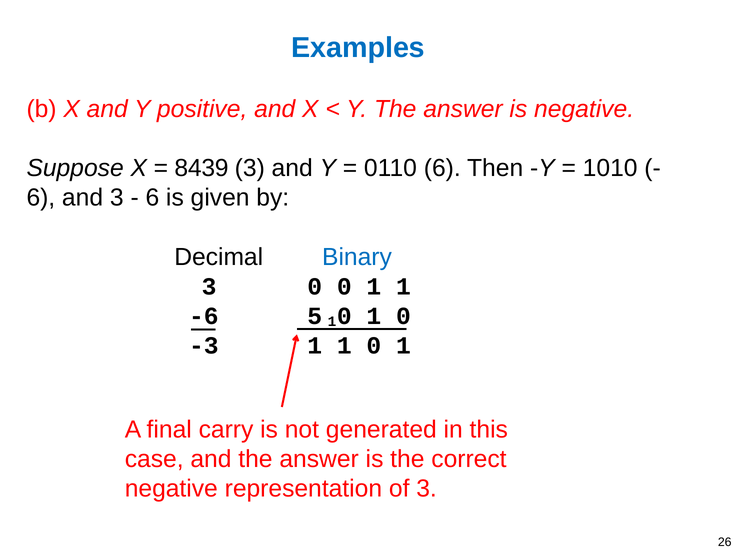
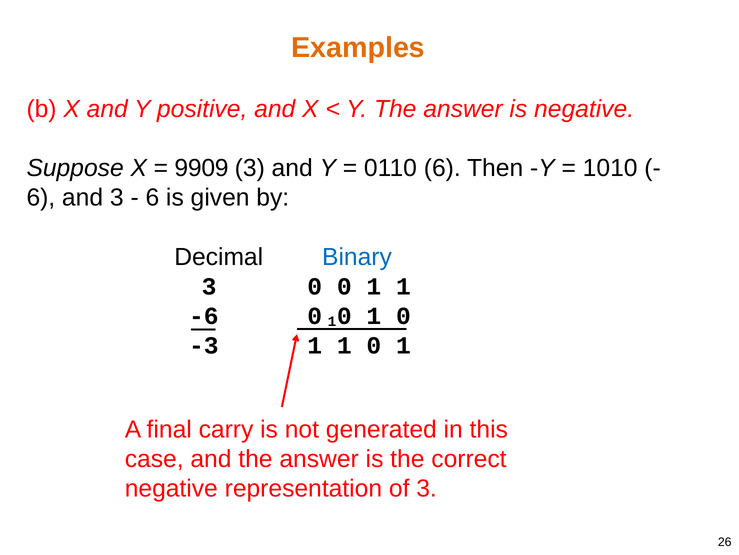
Examples colour: blue -> orange
8439: 8439 -> 9909
-6 5: 5 -> 0
